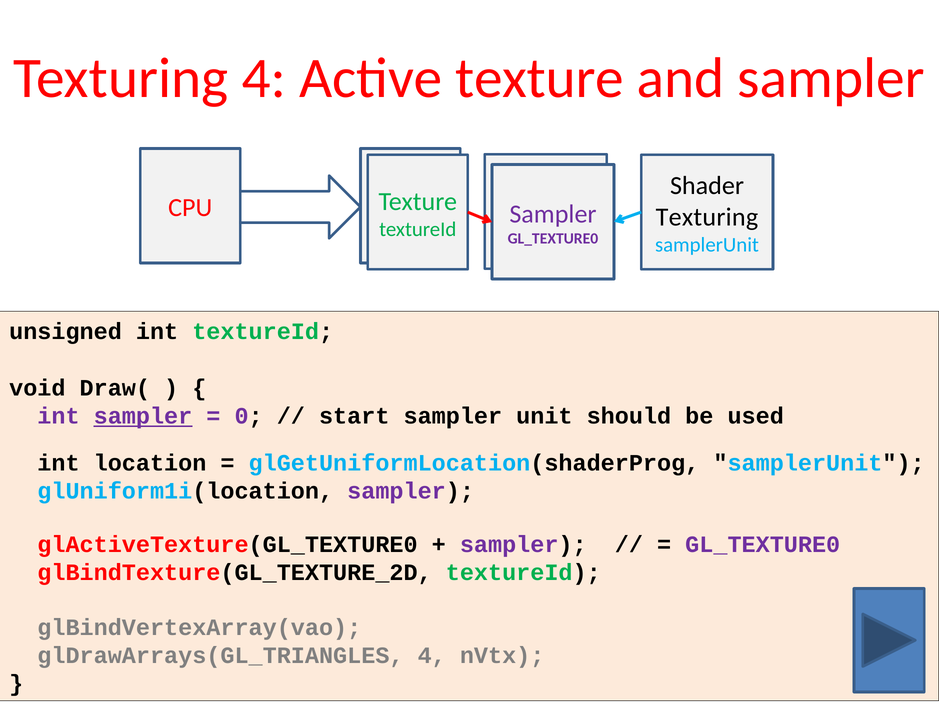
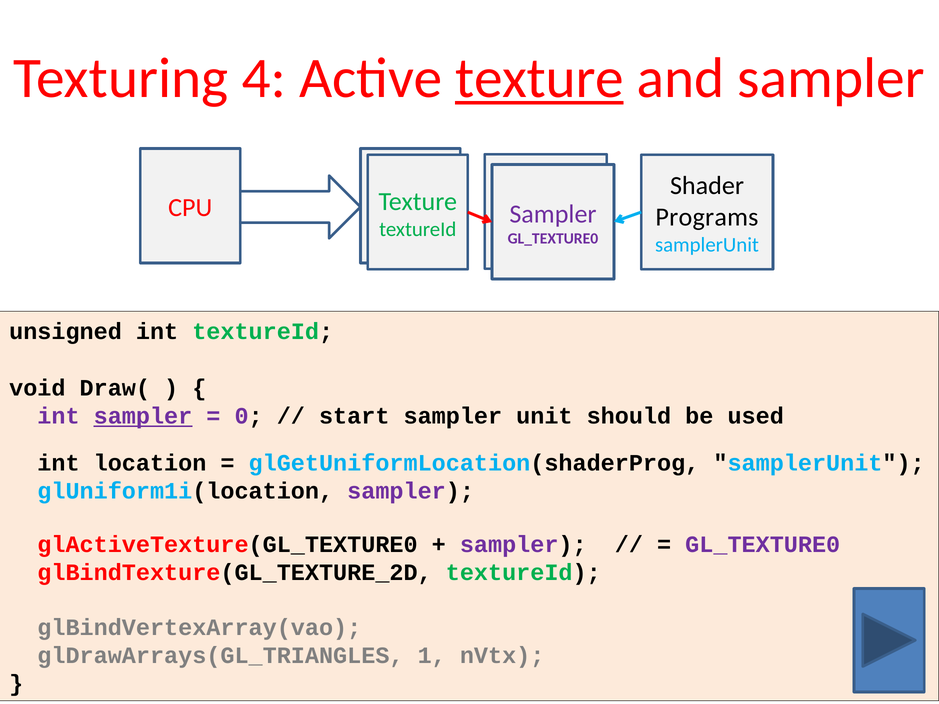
texture at (540, 78) underline: none -> present
Texturing at (707, 217): Texturing -> Programs
glDrawArrays(GL_TRIANGLES 4: 4 -> 1
